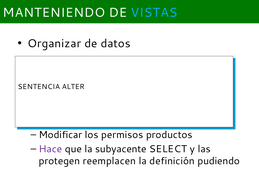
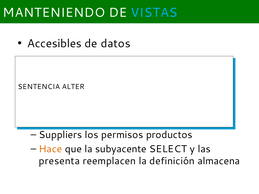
Organizar: Organizar -> Accesibles
Modificar: Modificar -> Suppliers
Hace colour: purple -> orange
protegen: protegen -> presenta
pudiendo: pudiendo -> almacena
